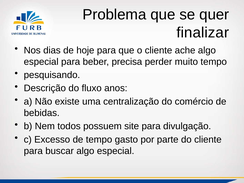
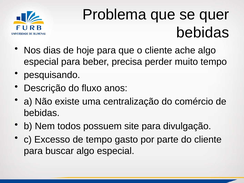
finalizar at (203, 33): finalizar -> bebidas
